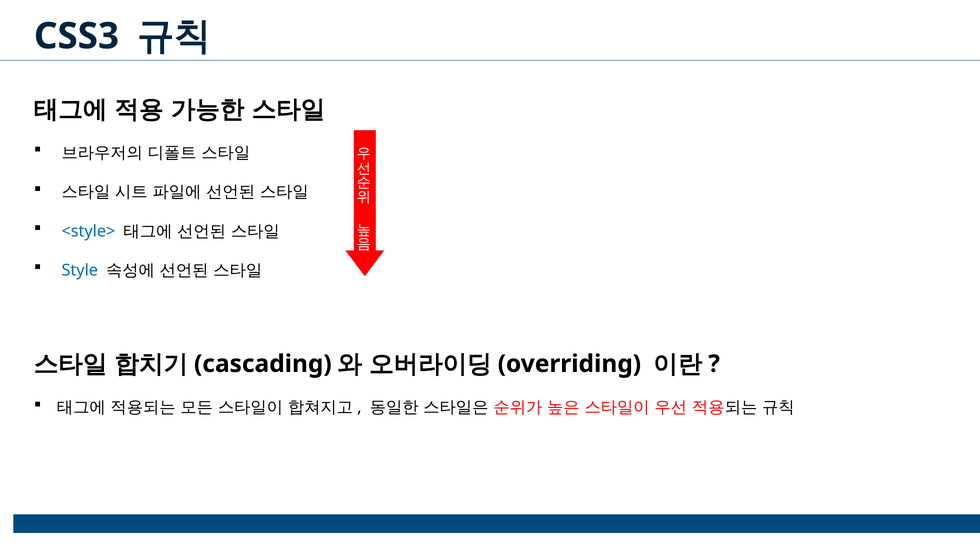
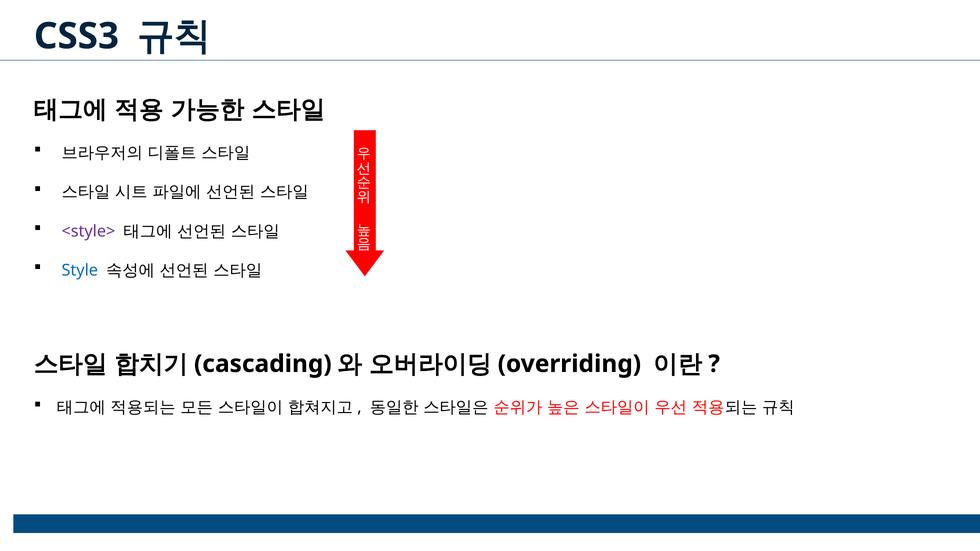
<style> colour: blue -> purple
